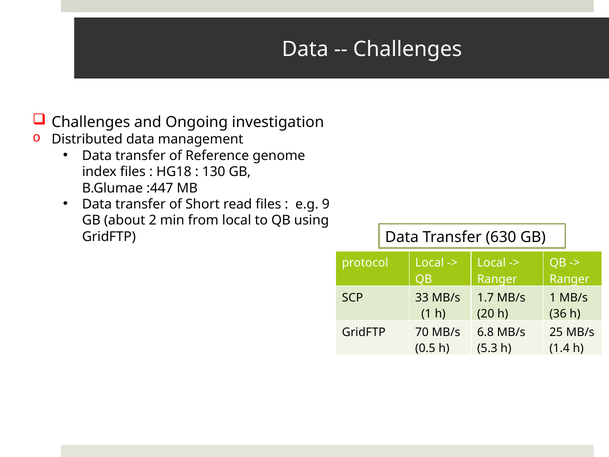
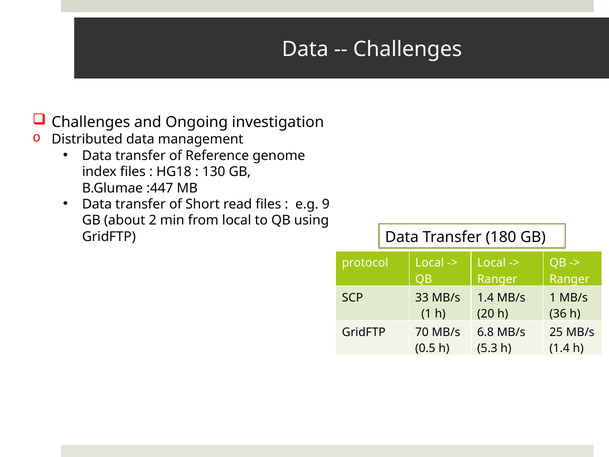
630: 630 -> 180
1.7 at (486, 297): 1.7 -> 1.4
